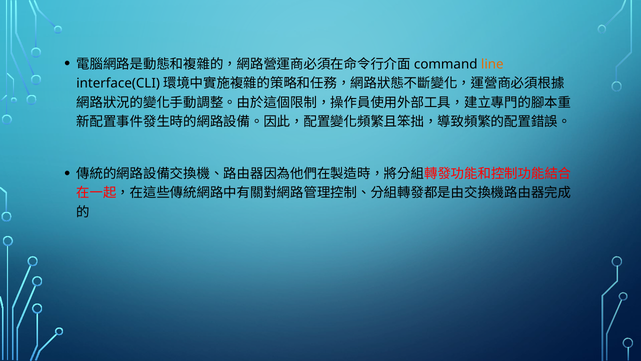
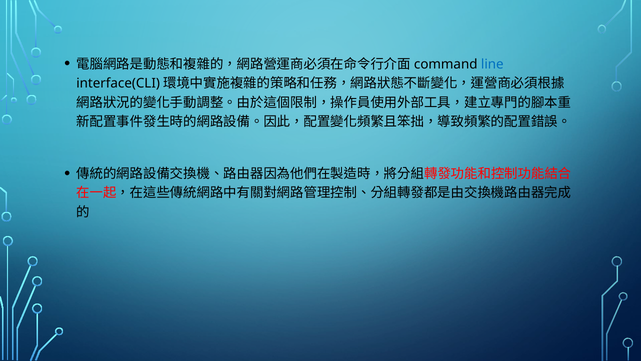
line colour: orange -> blue
